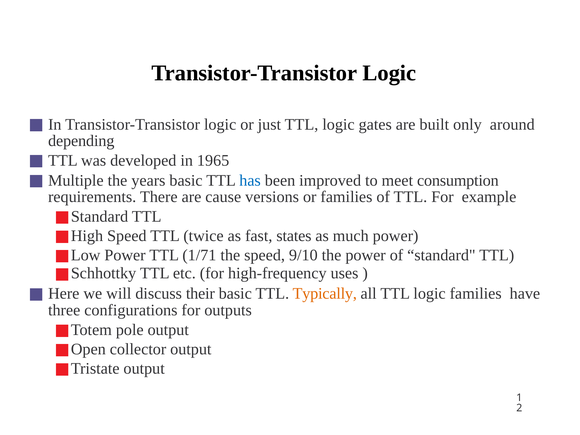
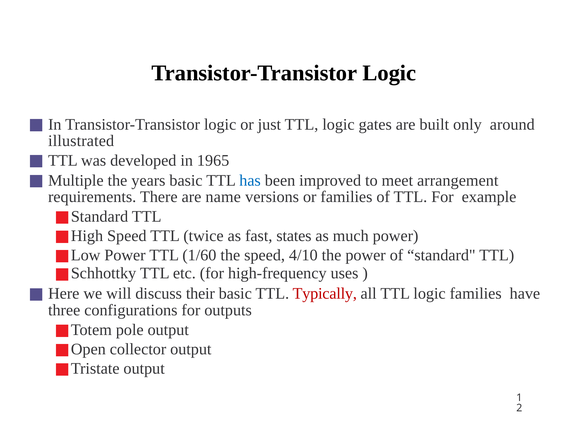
depending: depending -> illustrated
consumption: consumption -> arrangement
cause: cause -> name
1/71: 1/71 -> 1/60
9/10: 9/10 -> 4/10
Typically colour: orange -> red
